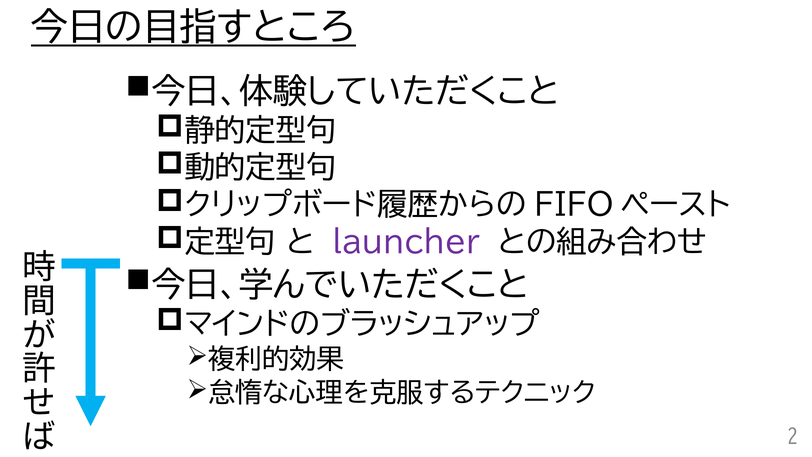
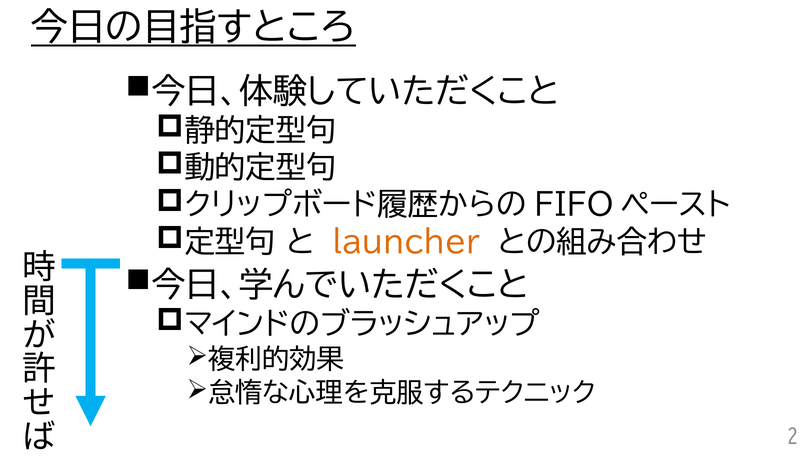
launcher colour: purple -> orange
